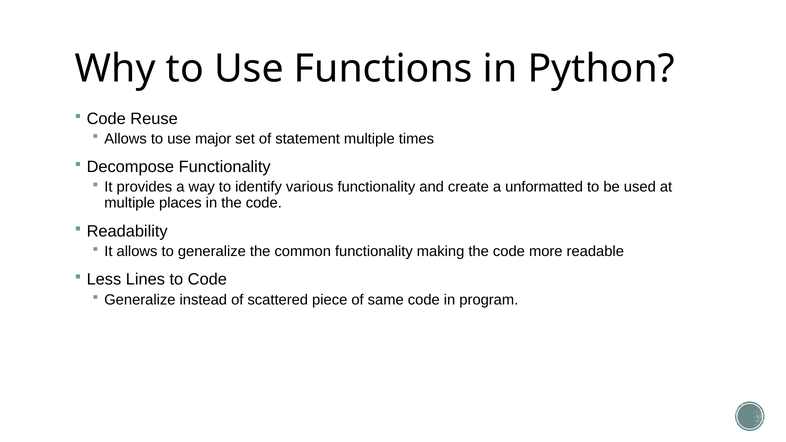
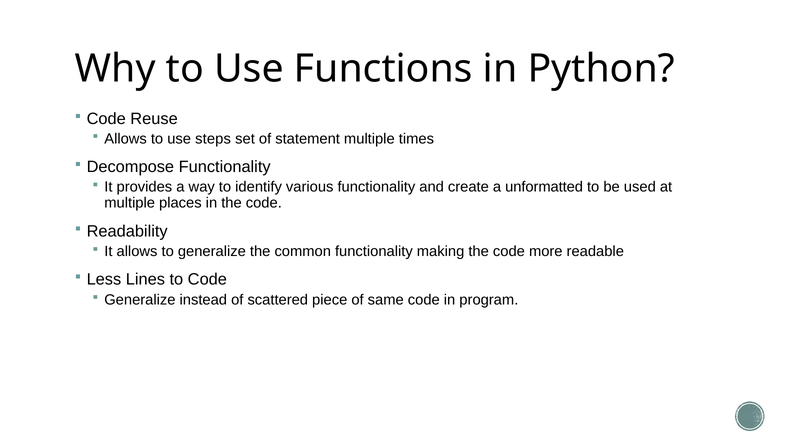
major: major -> steps
